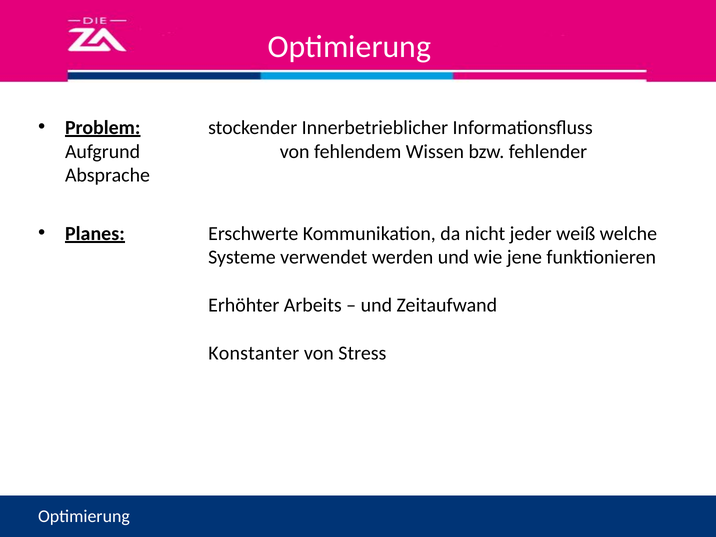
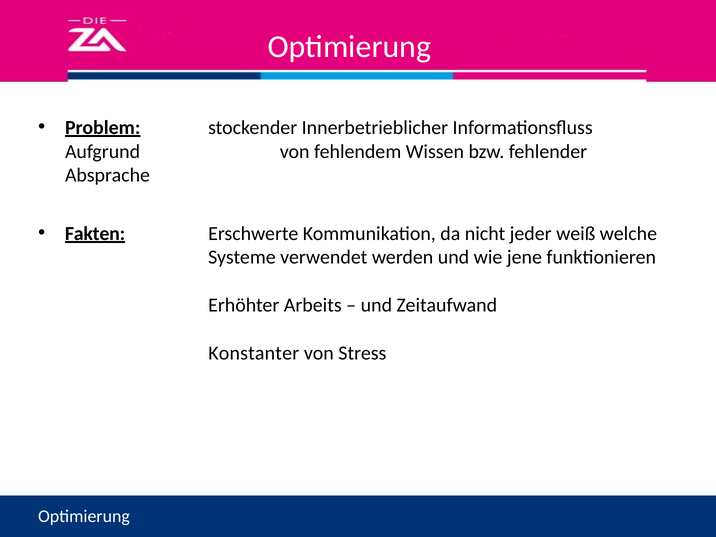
Planes: Planes -> Fakten
